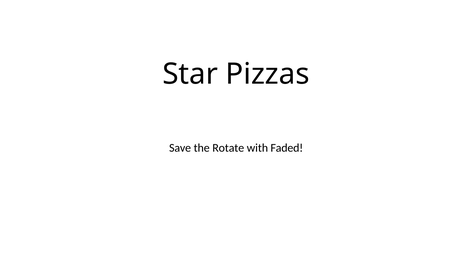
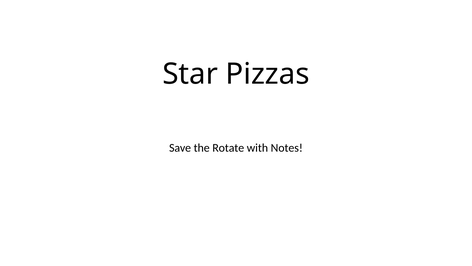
Faded: Faded -> Notes
